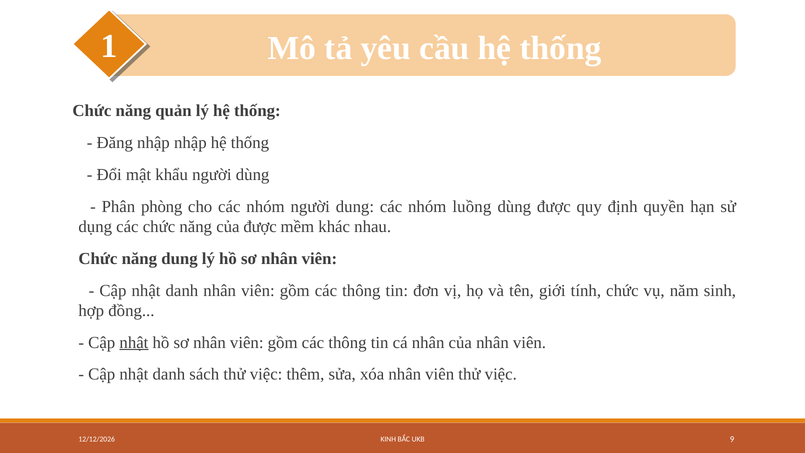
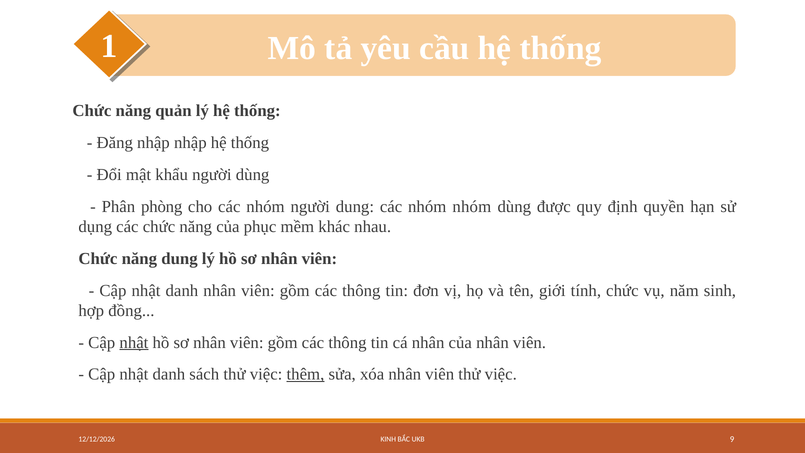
nhóm luồng: luồng -> nhóm
của được: được -> phục
thêm underline: none -> present
